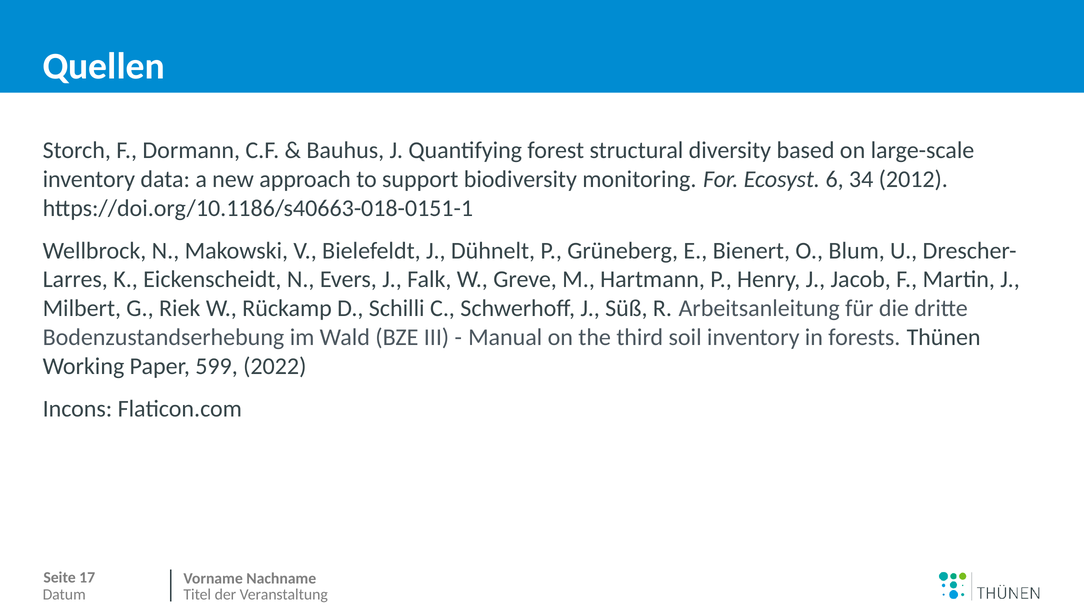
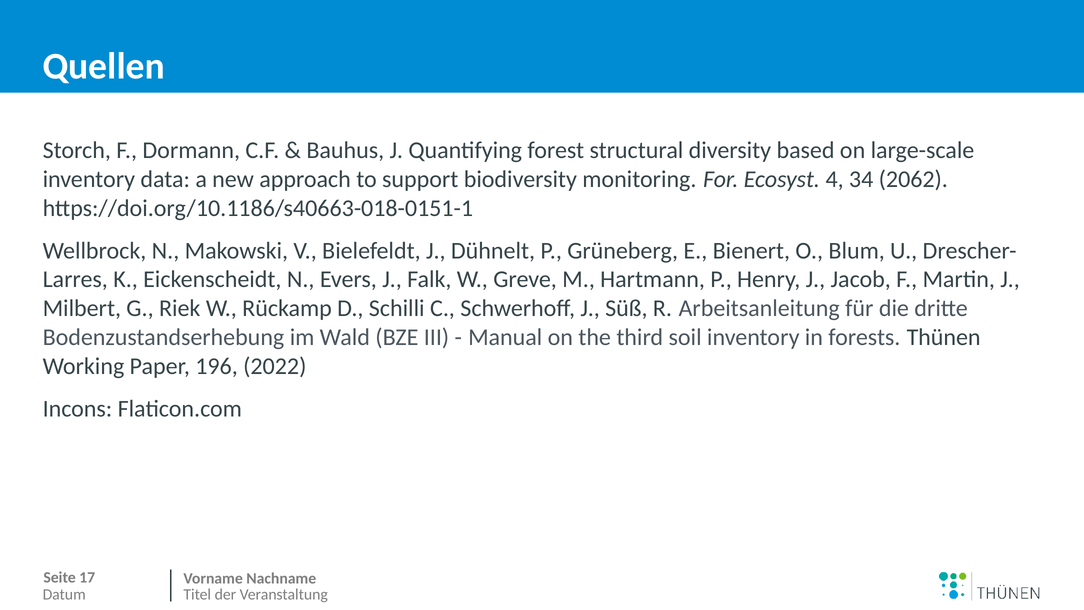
6: 6 -> 4
2012: 2012 -> 2062
599: 599 -> 196
